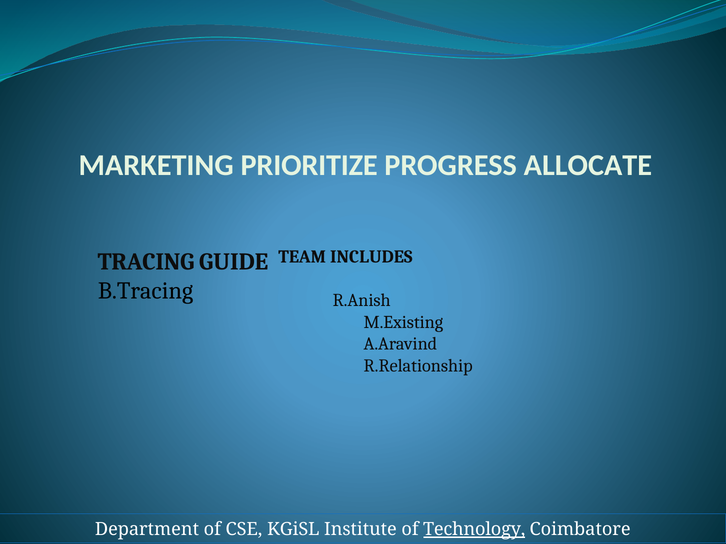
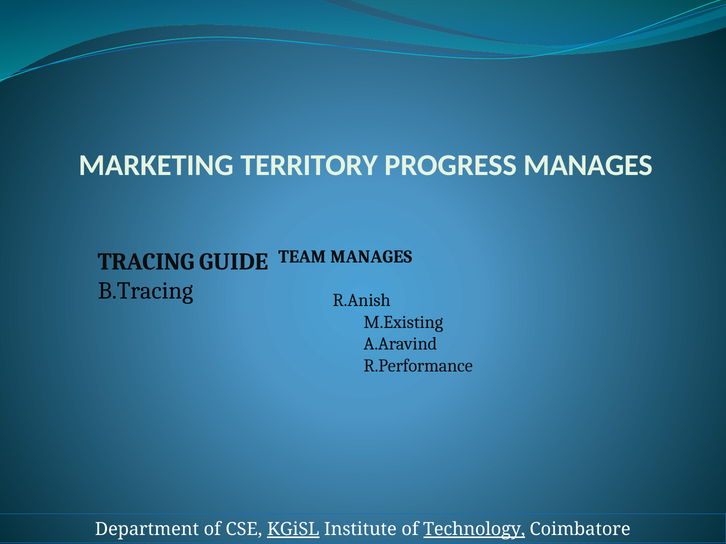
PRIORITIZE: PRIORITIZE -> TERRITORY
PROGRESS ALLOCATE: ALLOCATE -> MANAGES
TEAM INCLUDES: INCLUDES -> MANAGES
R.Relationship: R.Relationship -> R.Performance
KGiSL underline: none -> present
